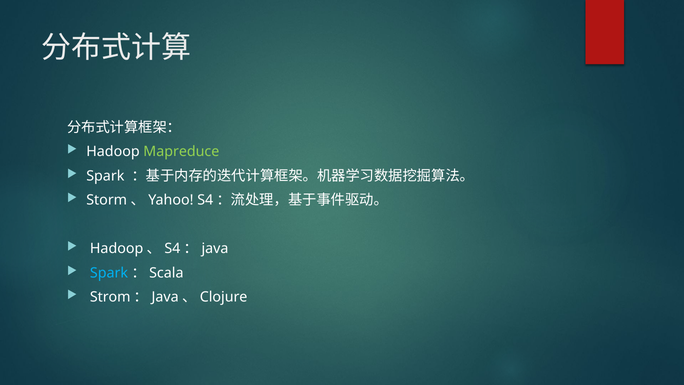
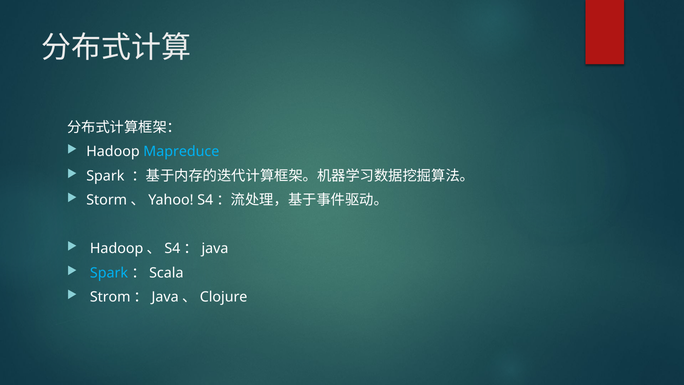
Mapreduce colour: light green -> light blue
